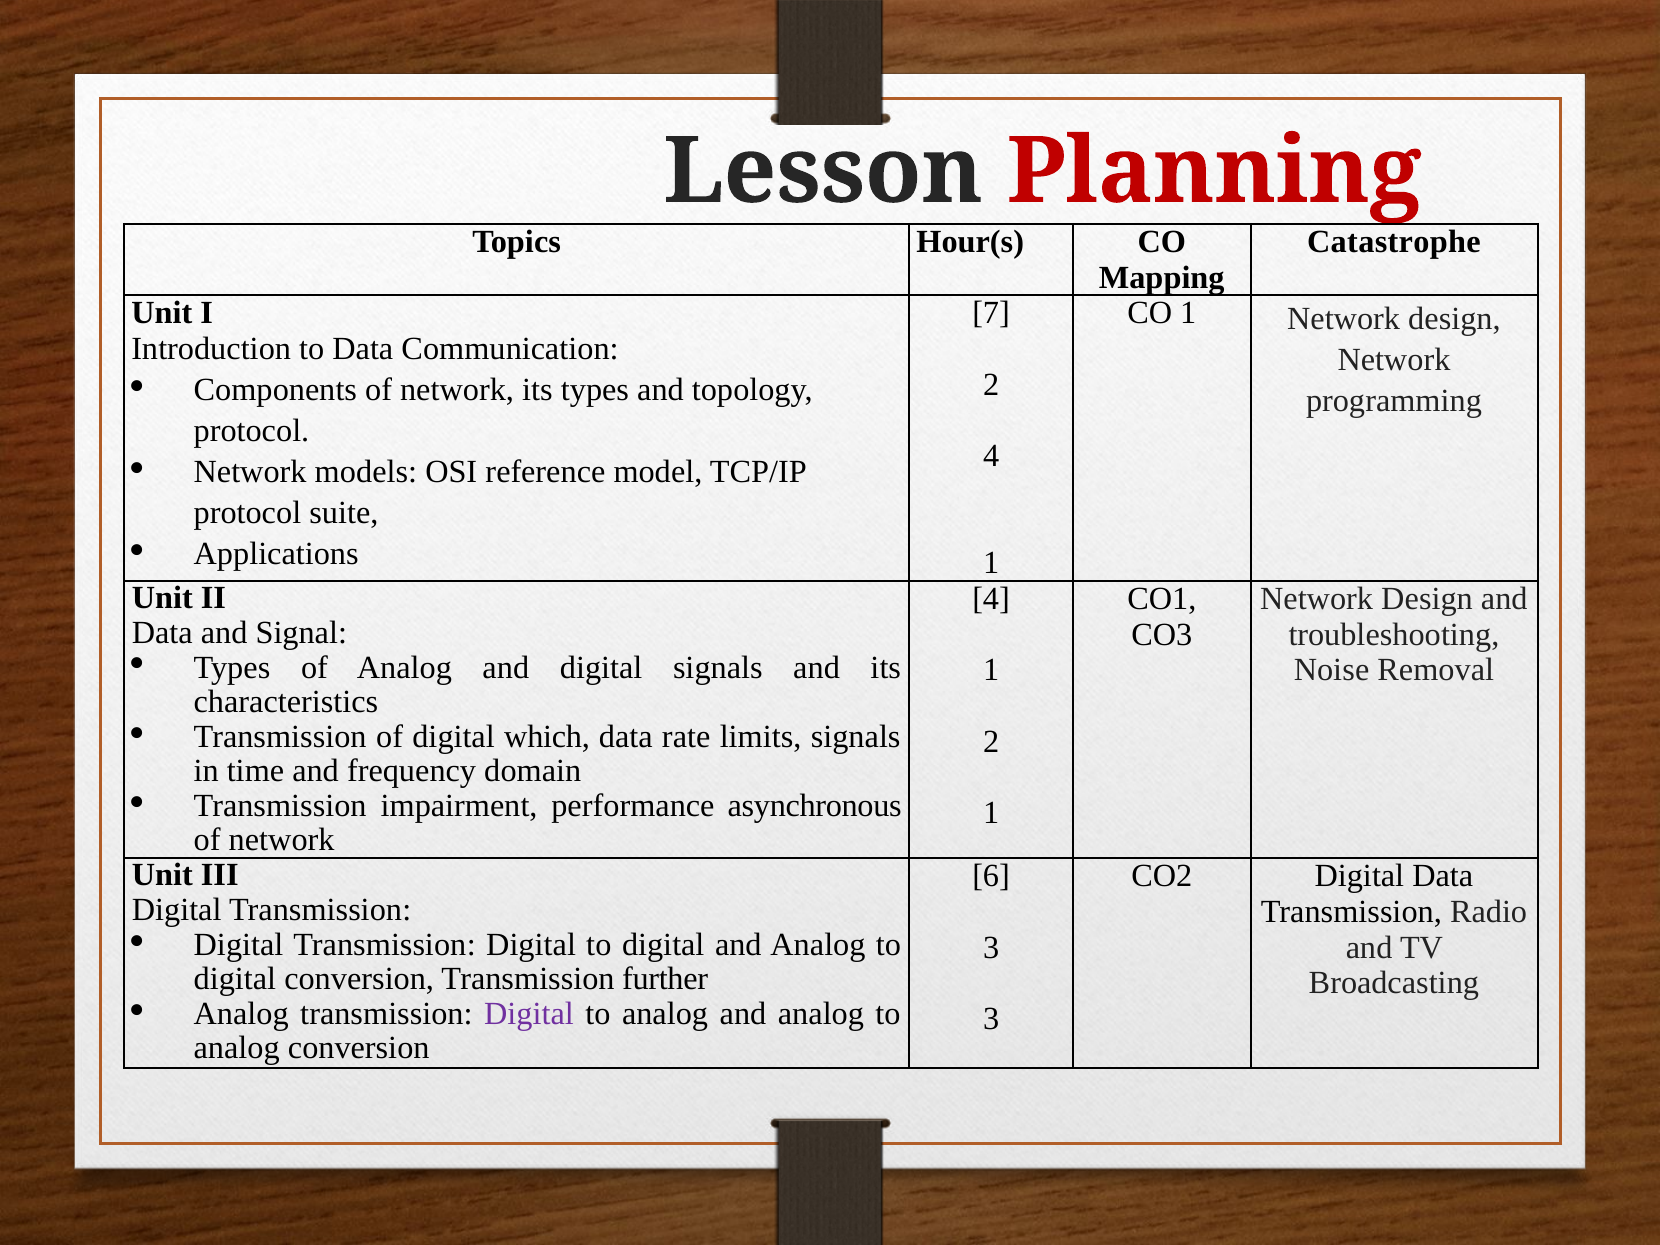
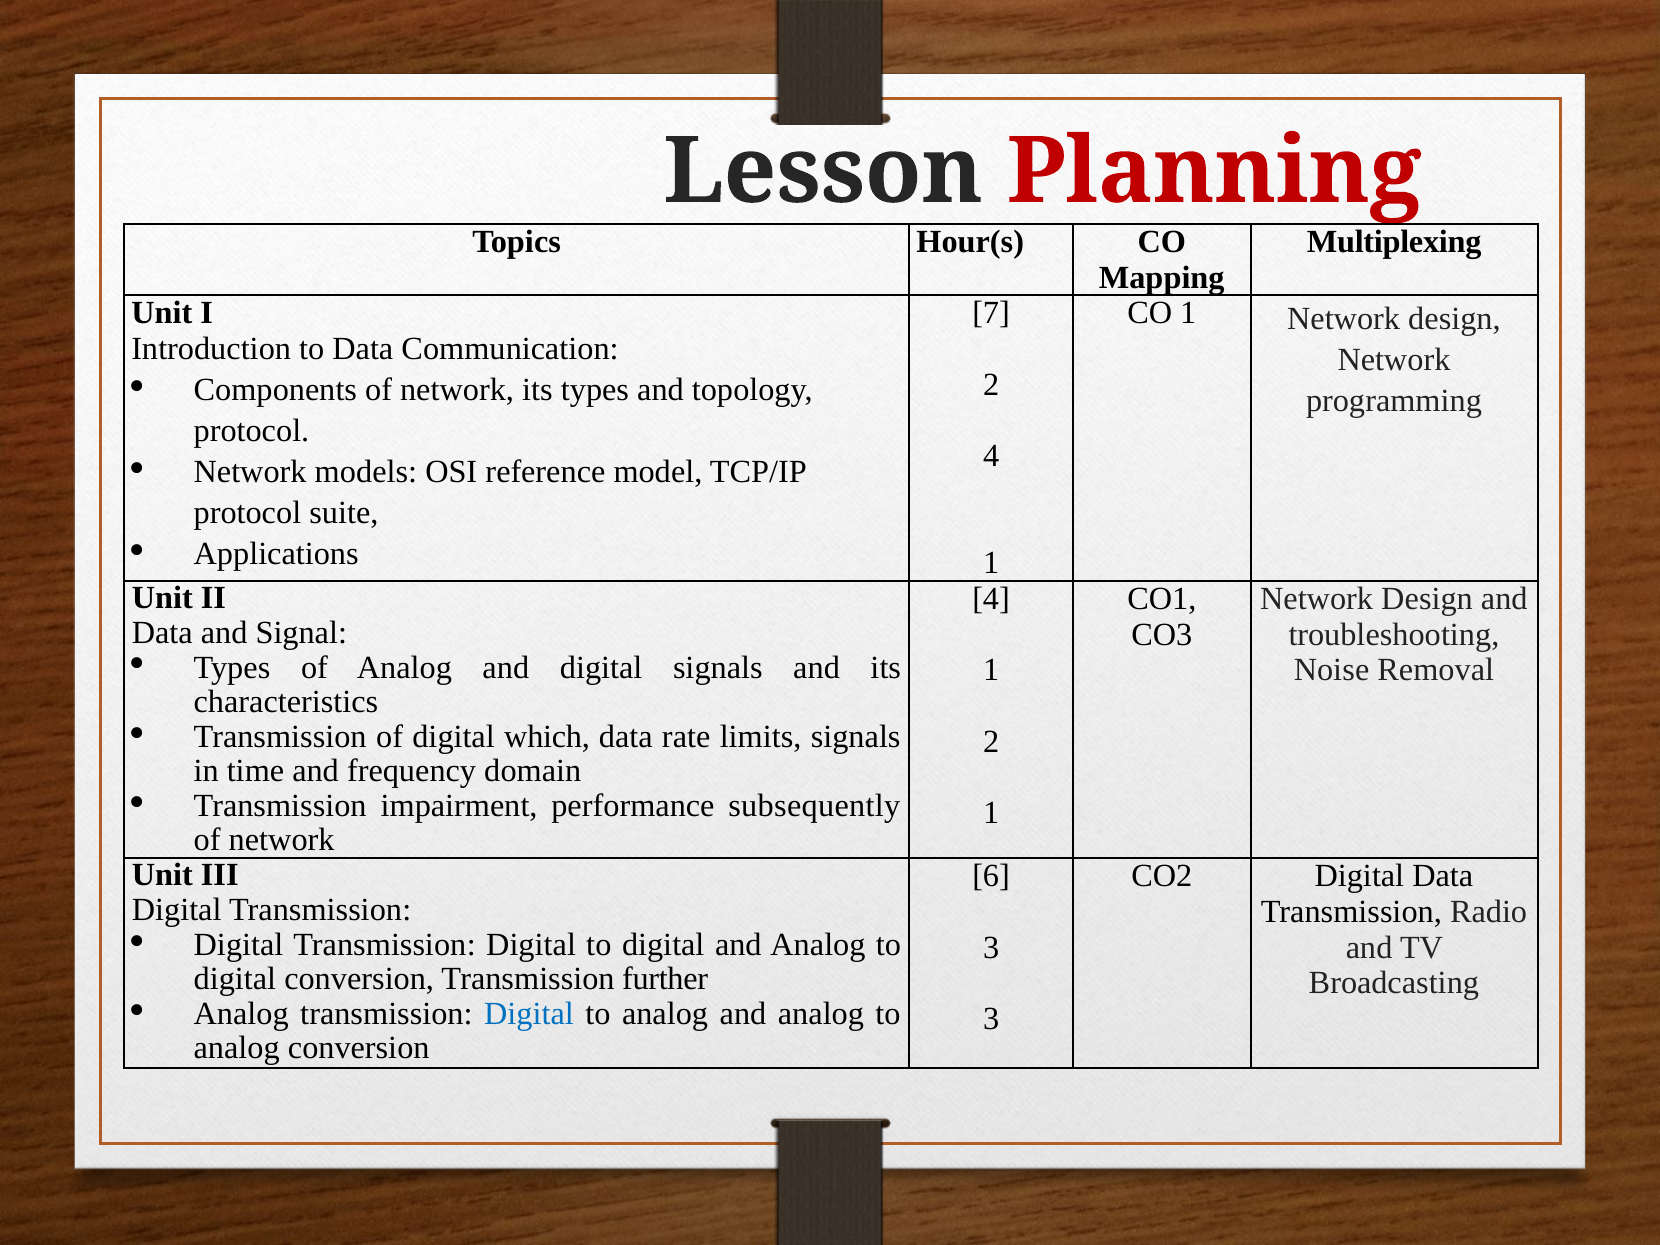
Catastrophe: Catastrophe -> Multiplexing
asynchronous: asynchronous -> subsequently
Digital at (529, 1014) colour: purple -> blue
